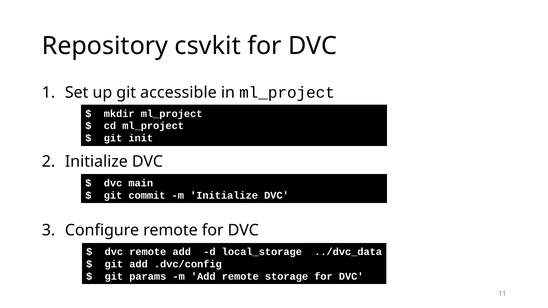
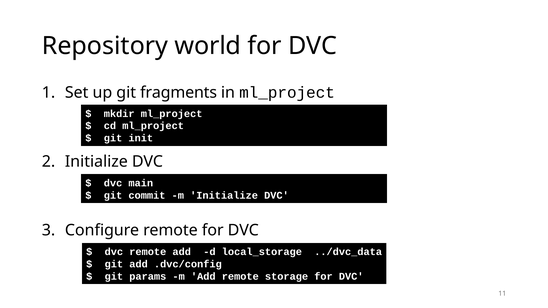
csvkit: csvkit -> world
accessible: accessible -> fragments
